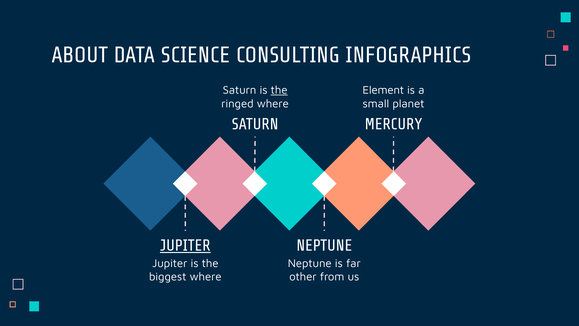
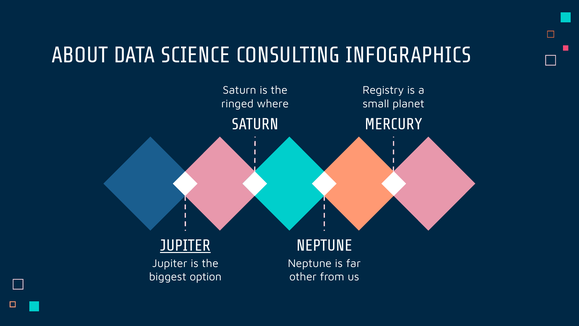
the at (279, 90) underline: present -> none
Element: Element -> Registry
biggest where: where -> option
